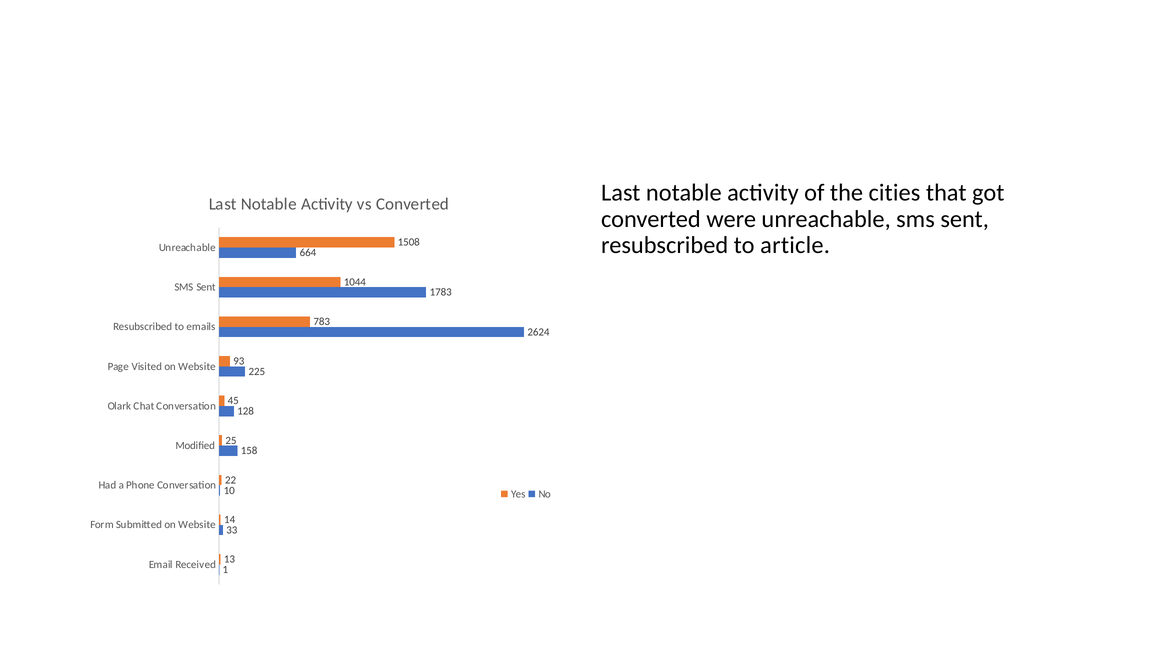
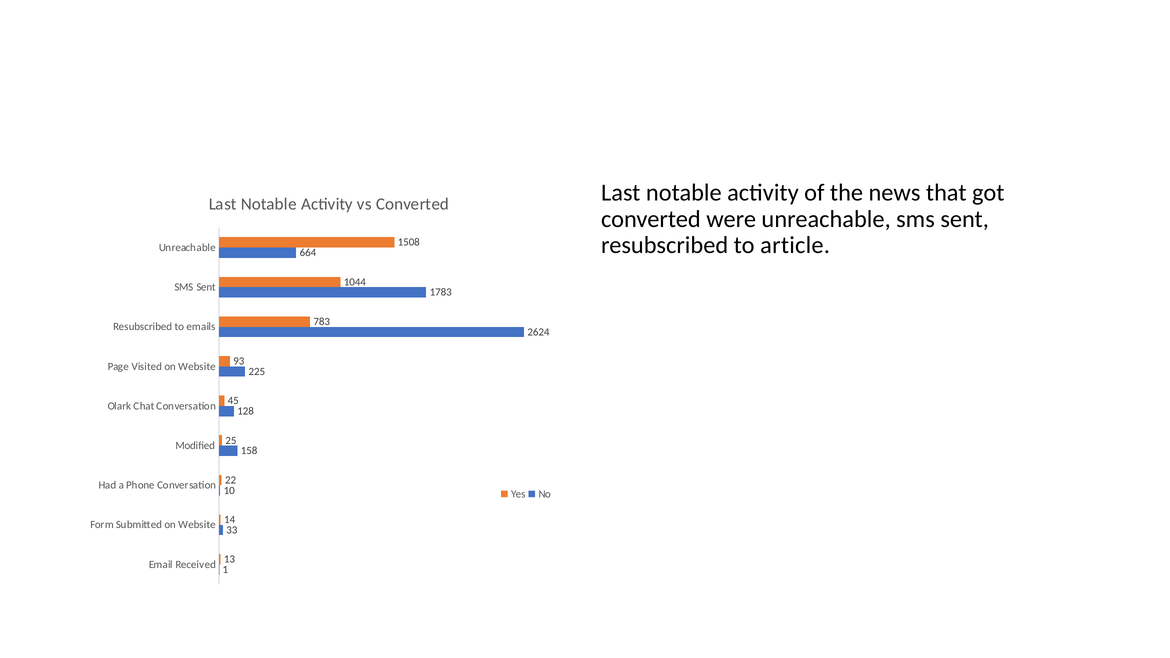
cities: cities -> news
